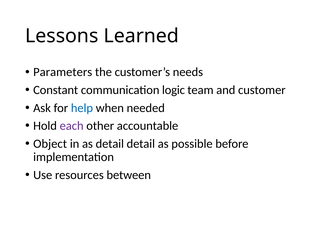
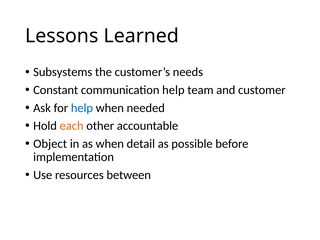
Parameters: Parameters -> Subsystems
communication logic: logic -> help
each colour: purple -> orange
as detail: detail -> when
